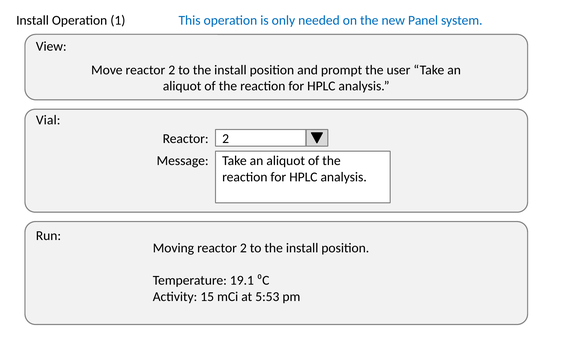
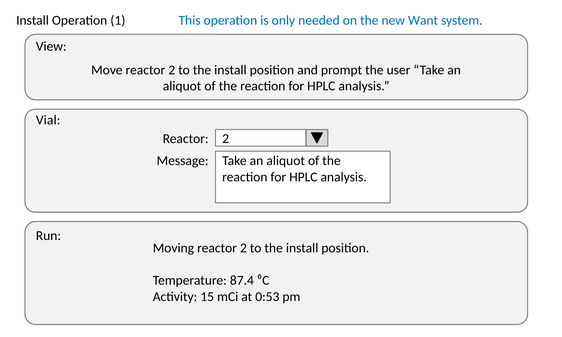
Panel: Panel -> Want
19.1: 19.1 -> 87.4
5:53: 5:53 -> 0:53
